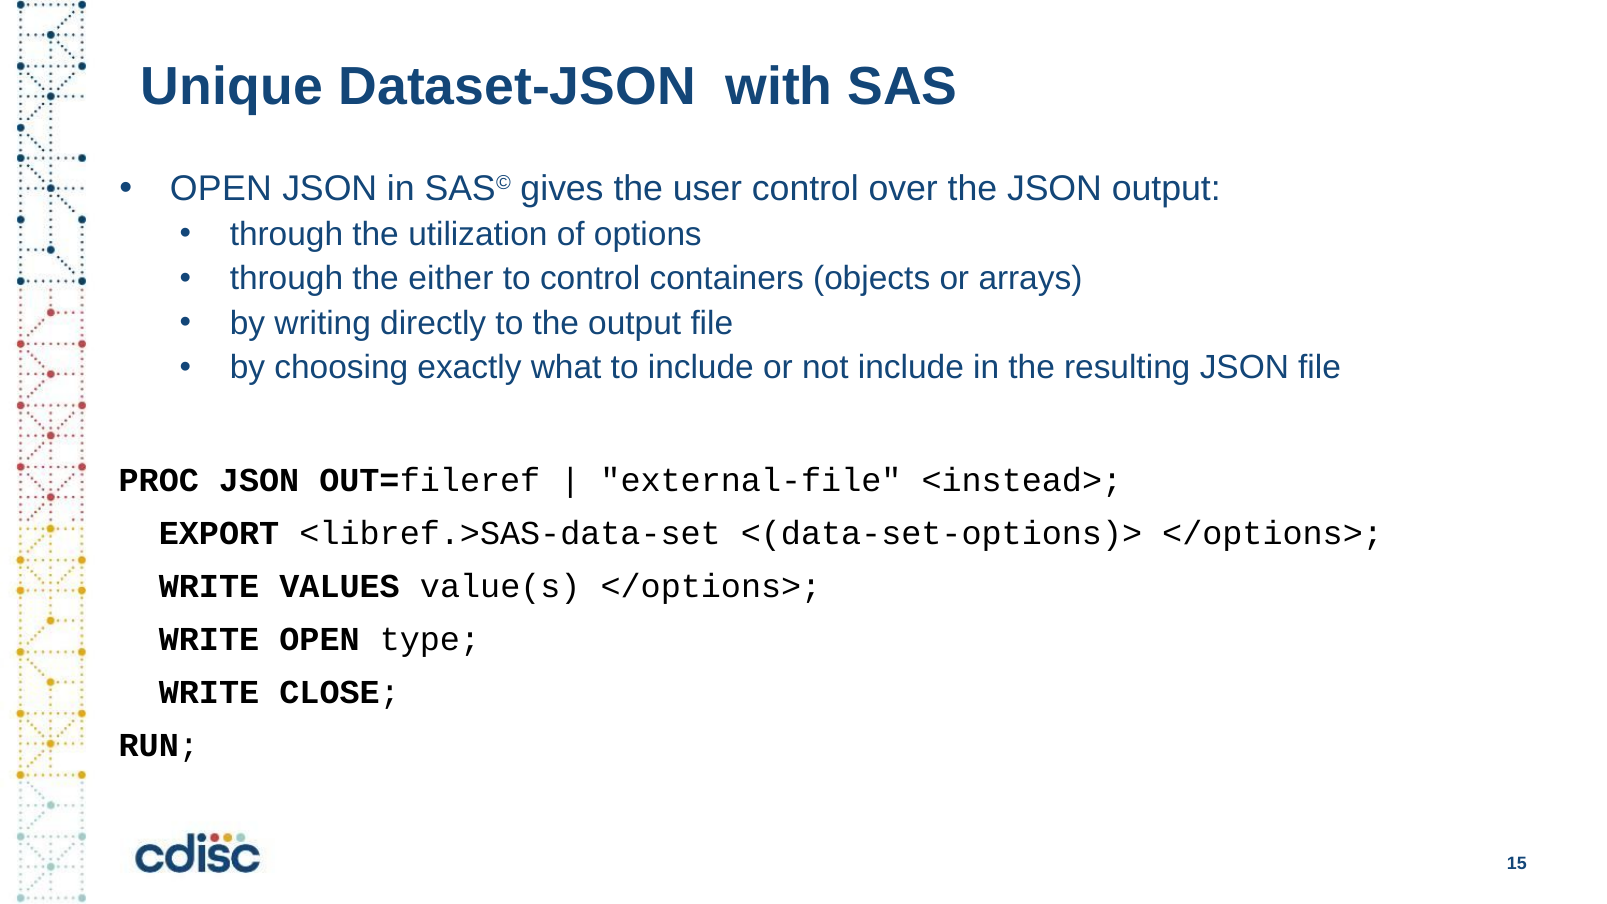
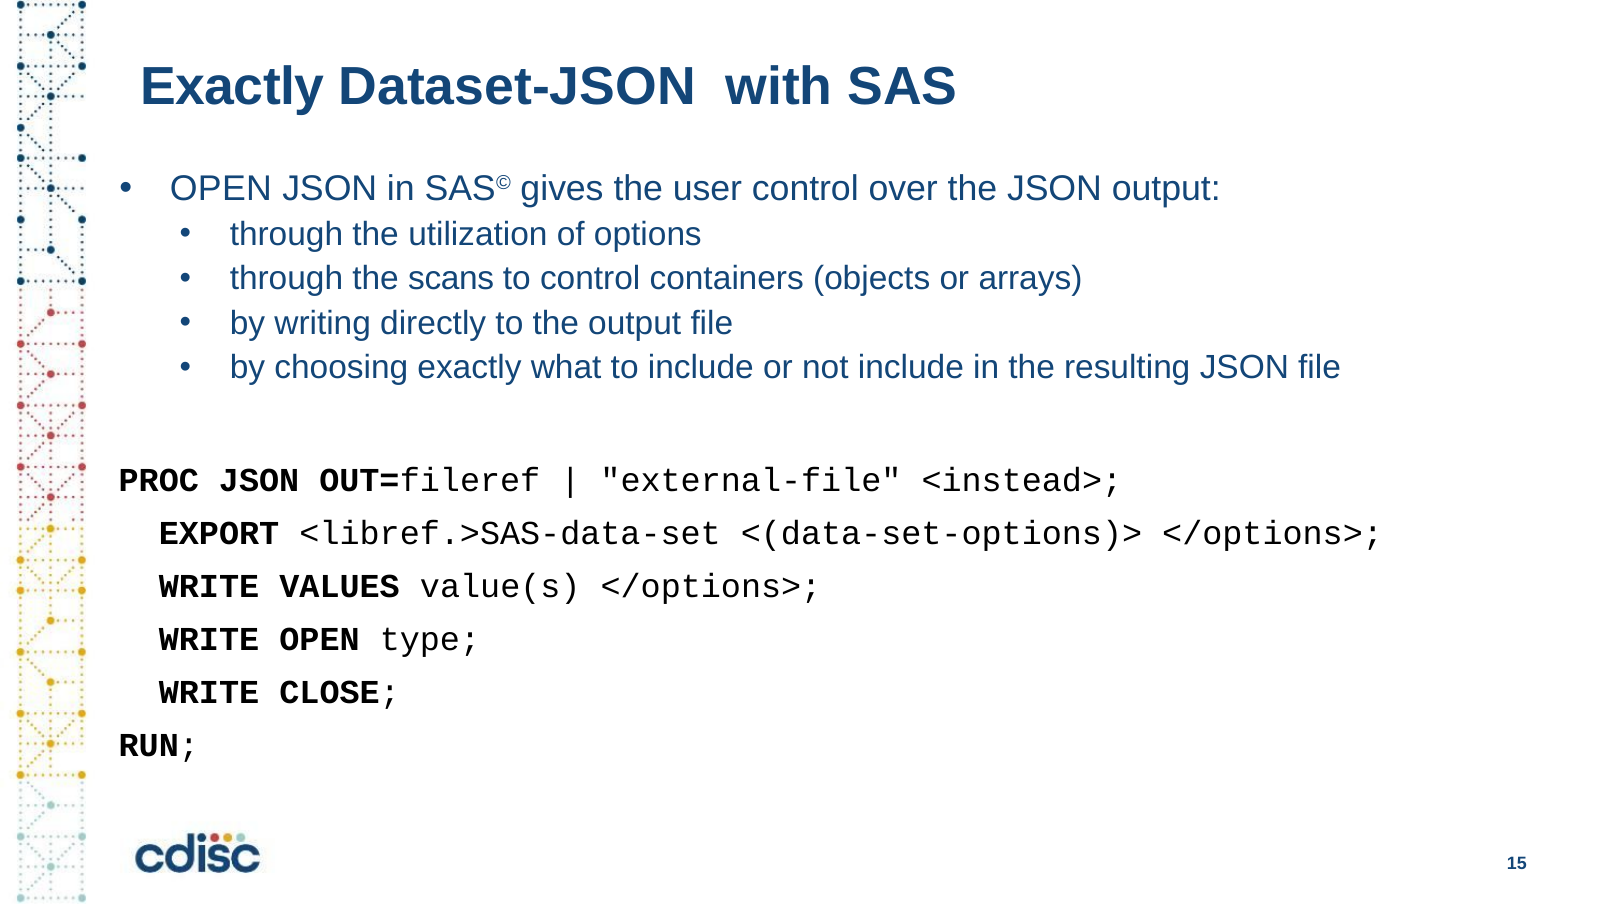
Unique at (232, 87): Unique -> Exactly
either: either -> scans
